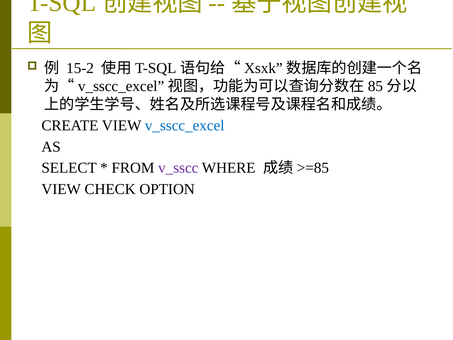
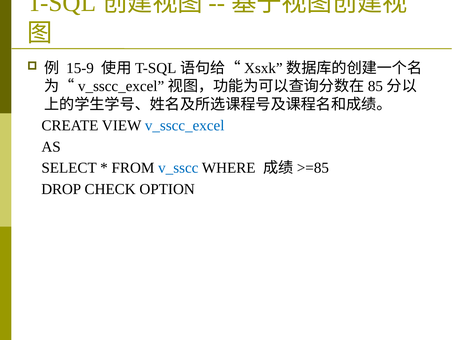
15‑2: 15‑2 -> 15‑9
v_sscc colour: purple -> blue
VIEW at (61, 189): VIEW -> DROP
